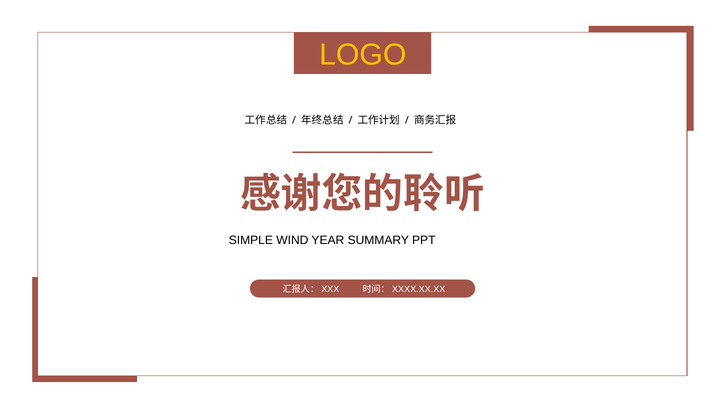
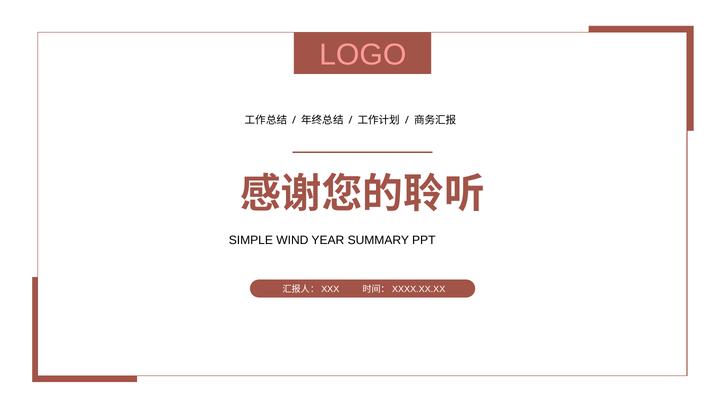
LOGO colour: yellow -> pink
